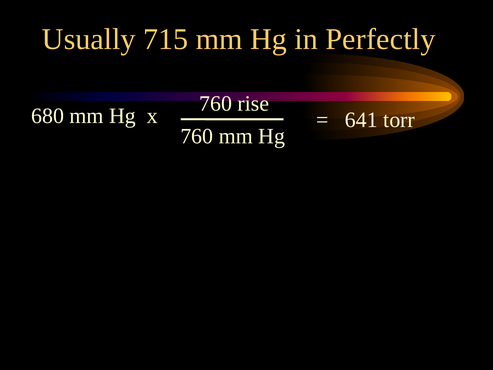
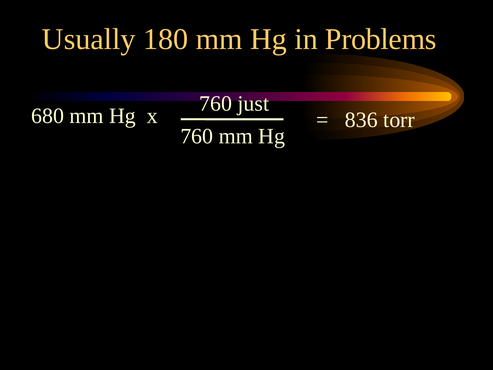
715: 715 -> 180
Perfectly: Perfectly -> Problems
rise: rise -> just
641: 641 -> 836
